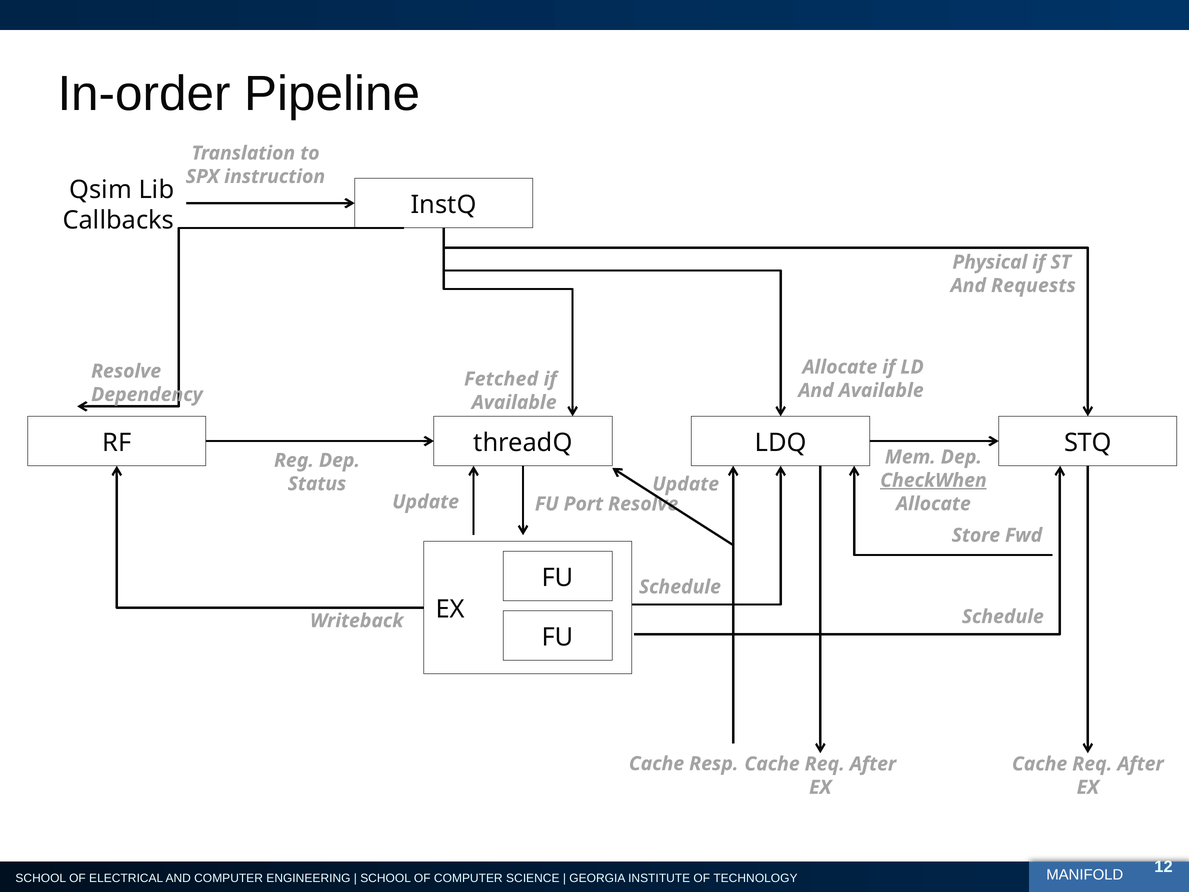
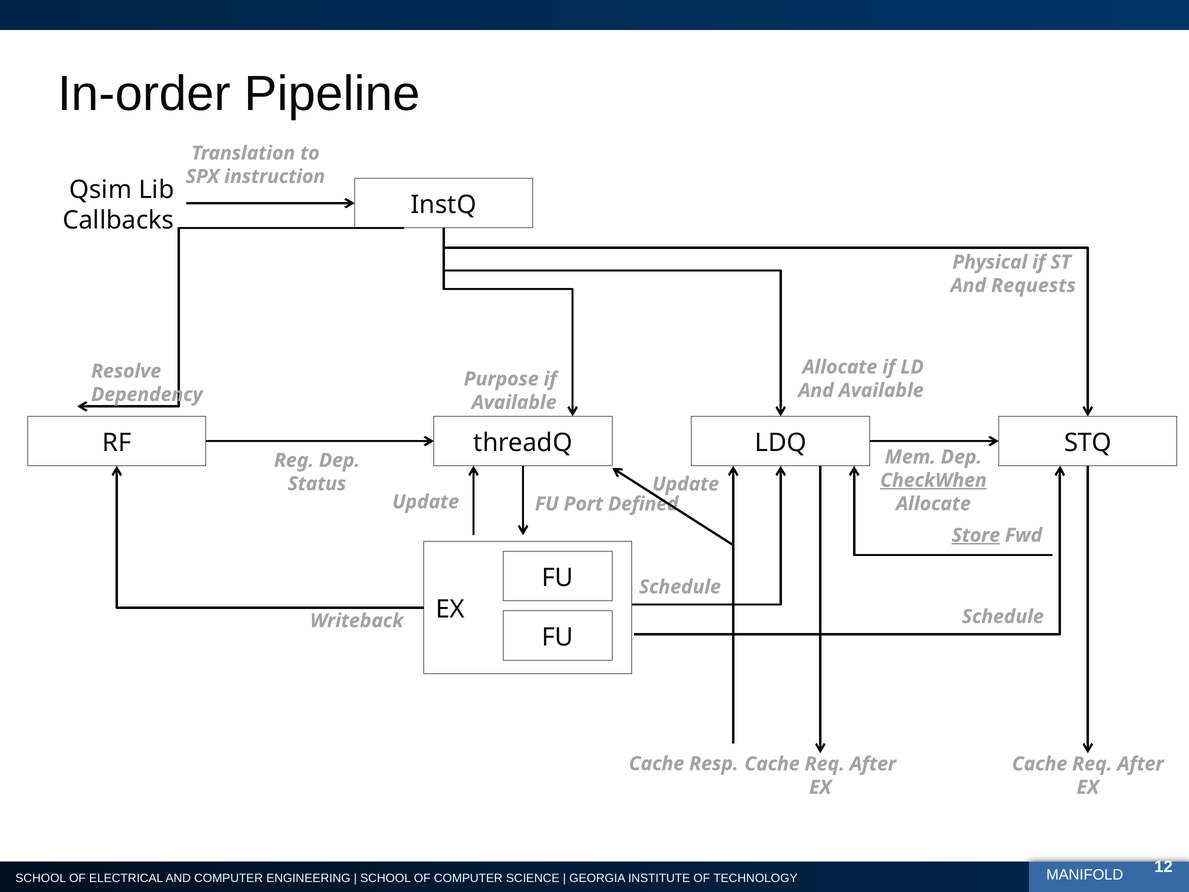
Fetched: Fetched -> Purpose
Port Resolve: Resolve -> Defined
Store underline: none -> present
